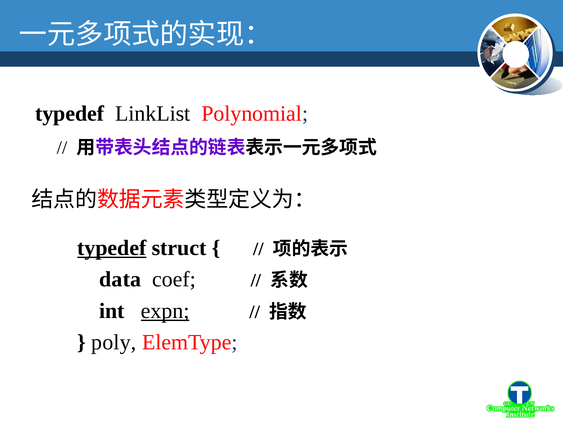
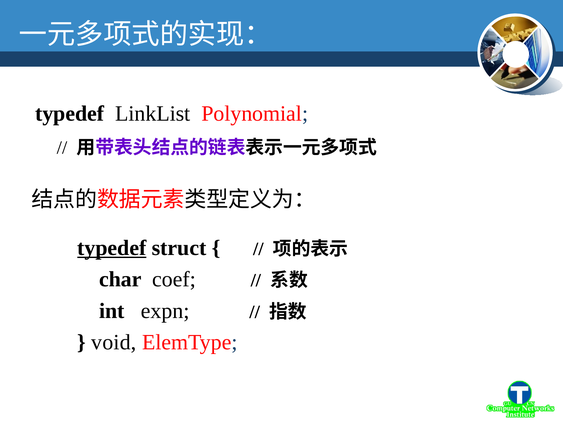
data: data -> char
expn underline: present -> none
poly: poly -> void
